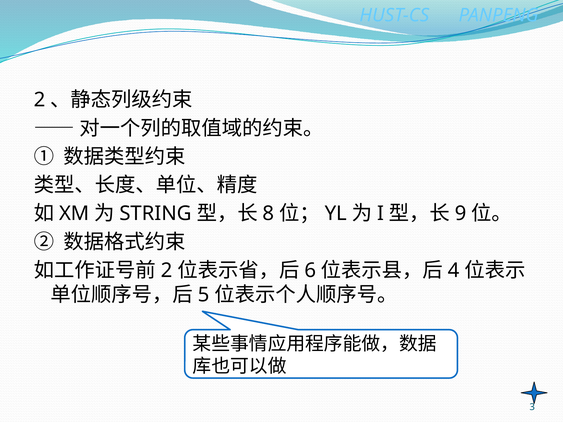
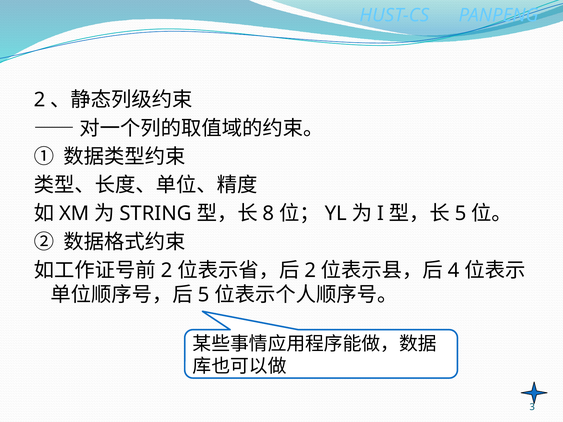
9 at (461, 214): 9 -> 5
6 at (310, 271): 6 -> 2
